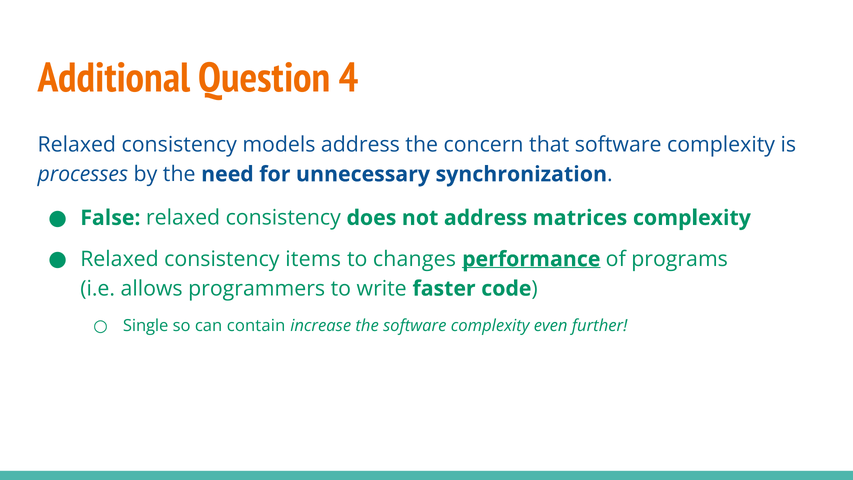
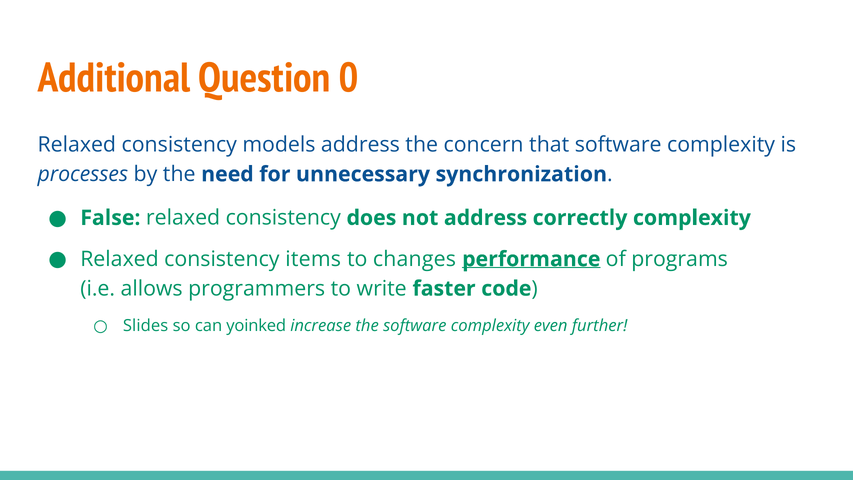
4: 4 -> 0
matrices: matrices -> correctly
Single: Single -> Slides
contain: contain -> yoinked
